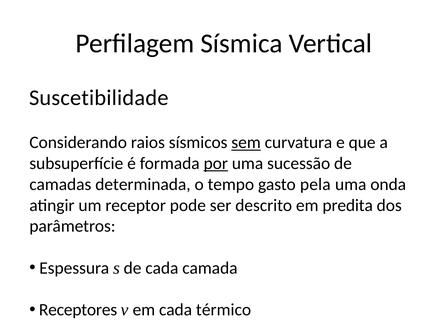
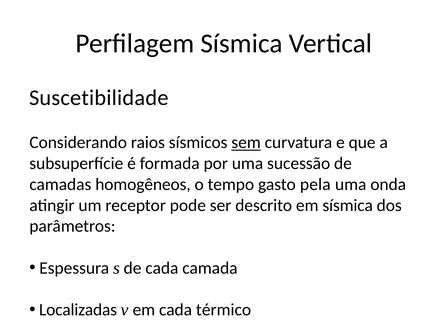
por underline: present -> none
determinada: determinada -> homogêneos
em predita: predita -> sísmica
Receptores: Receptores -> Localizadas
